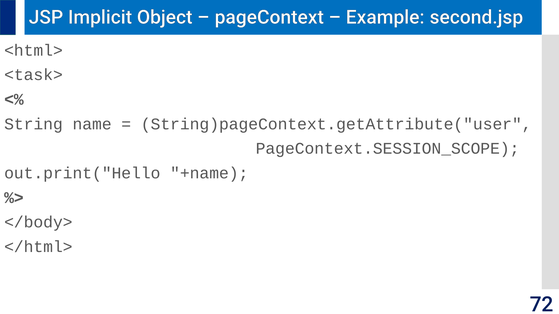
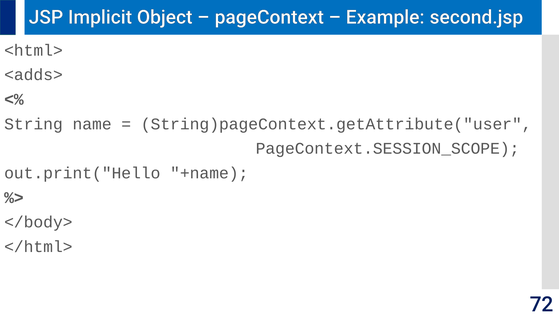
<task>: <task> -> <adds>
